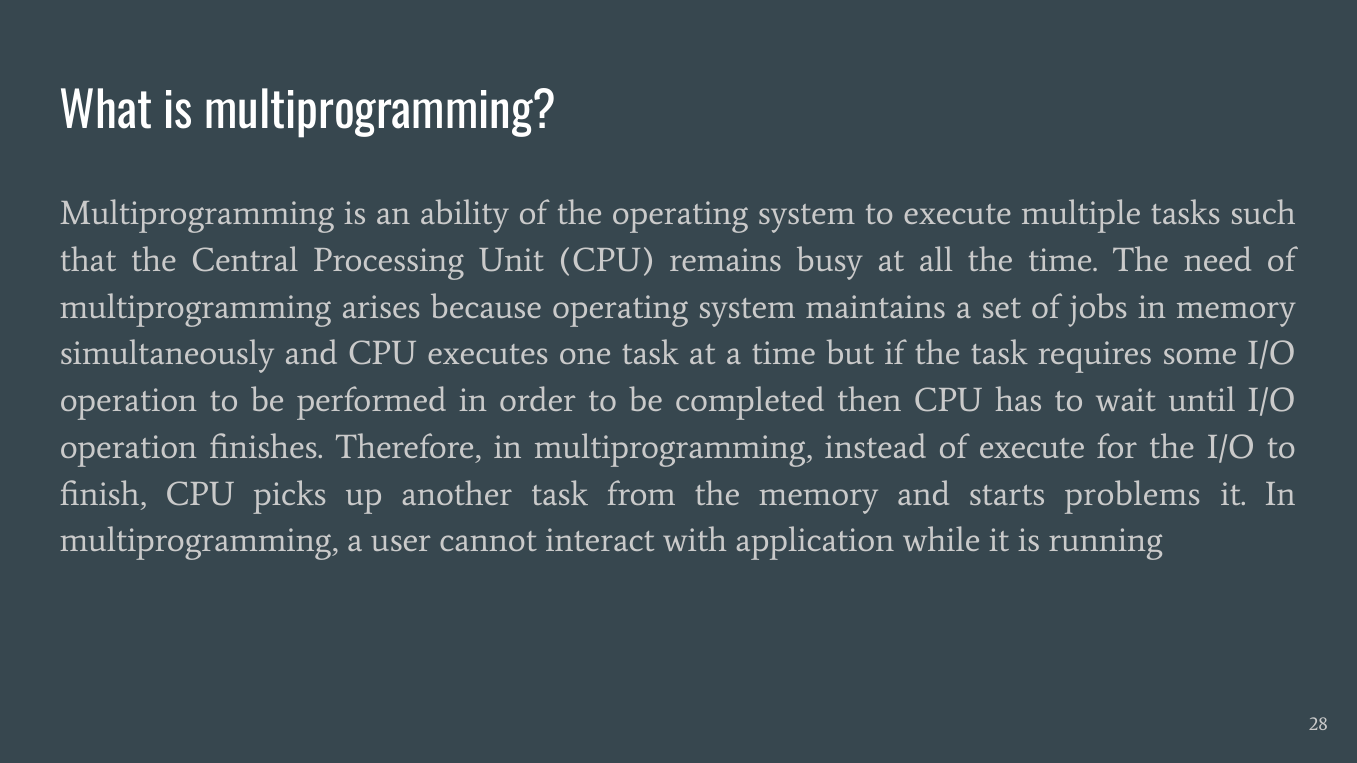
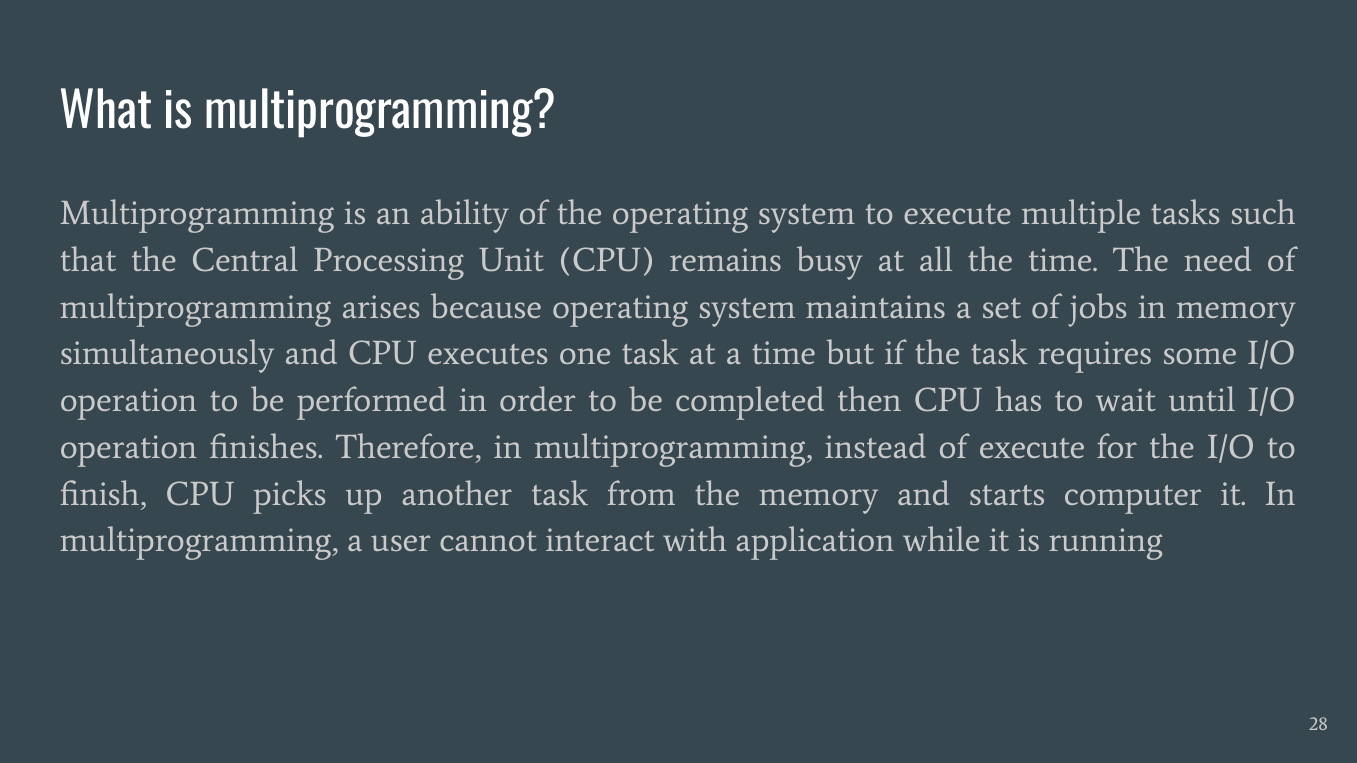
problems: problems -> computer
